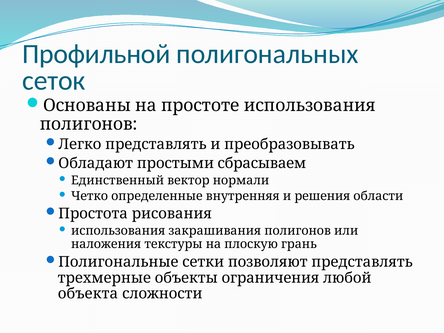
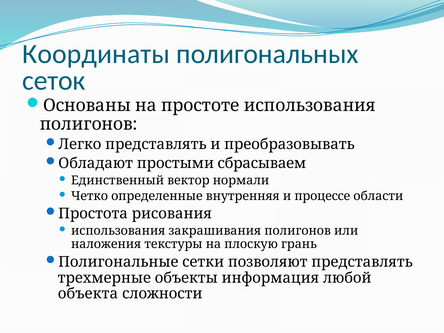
Профильной: Профильной -> Координаты
решения: решения -> процессе
ограничения: ограничения -> информация
